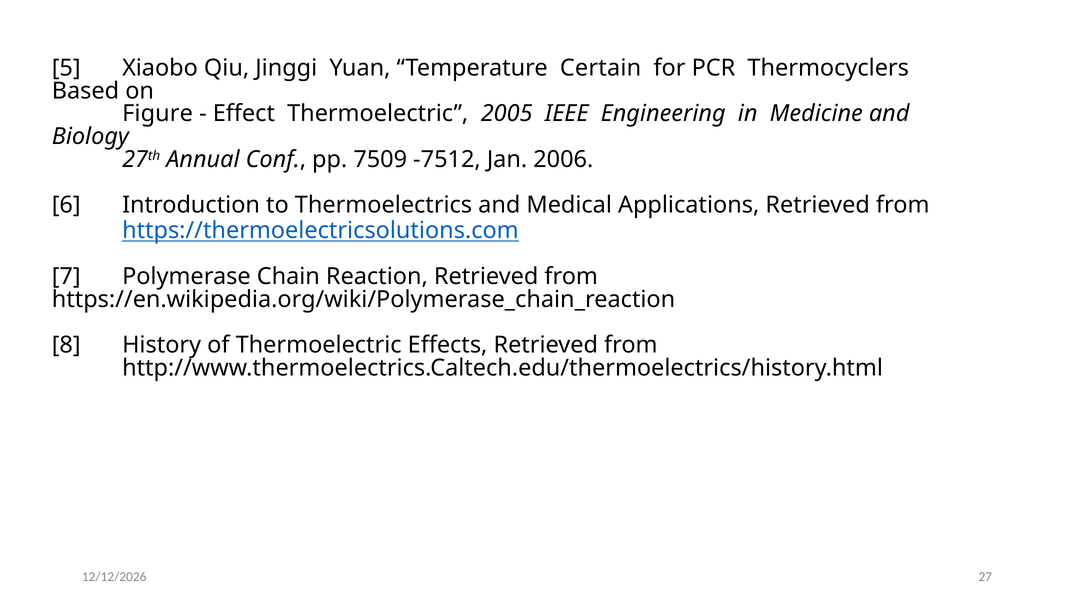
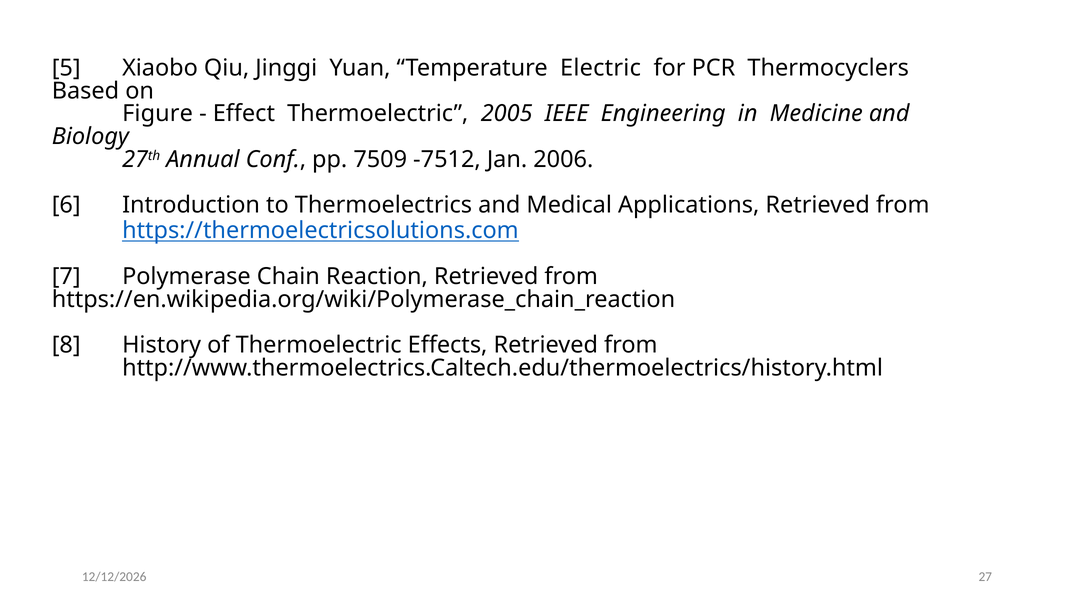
Certain: Certain -> Electric
